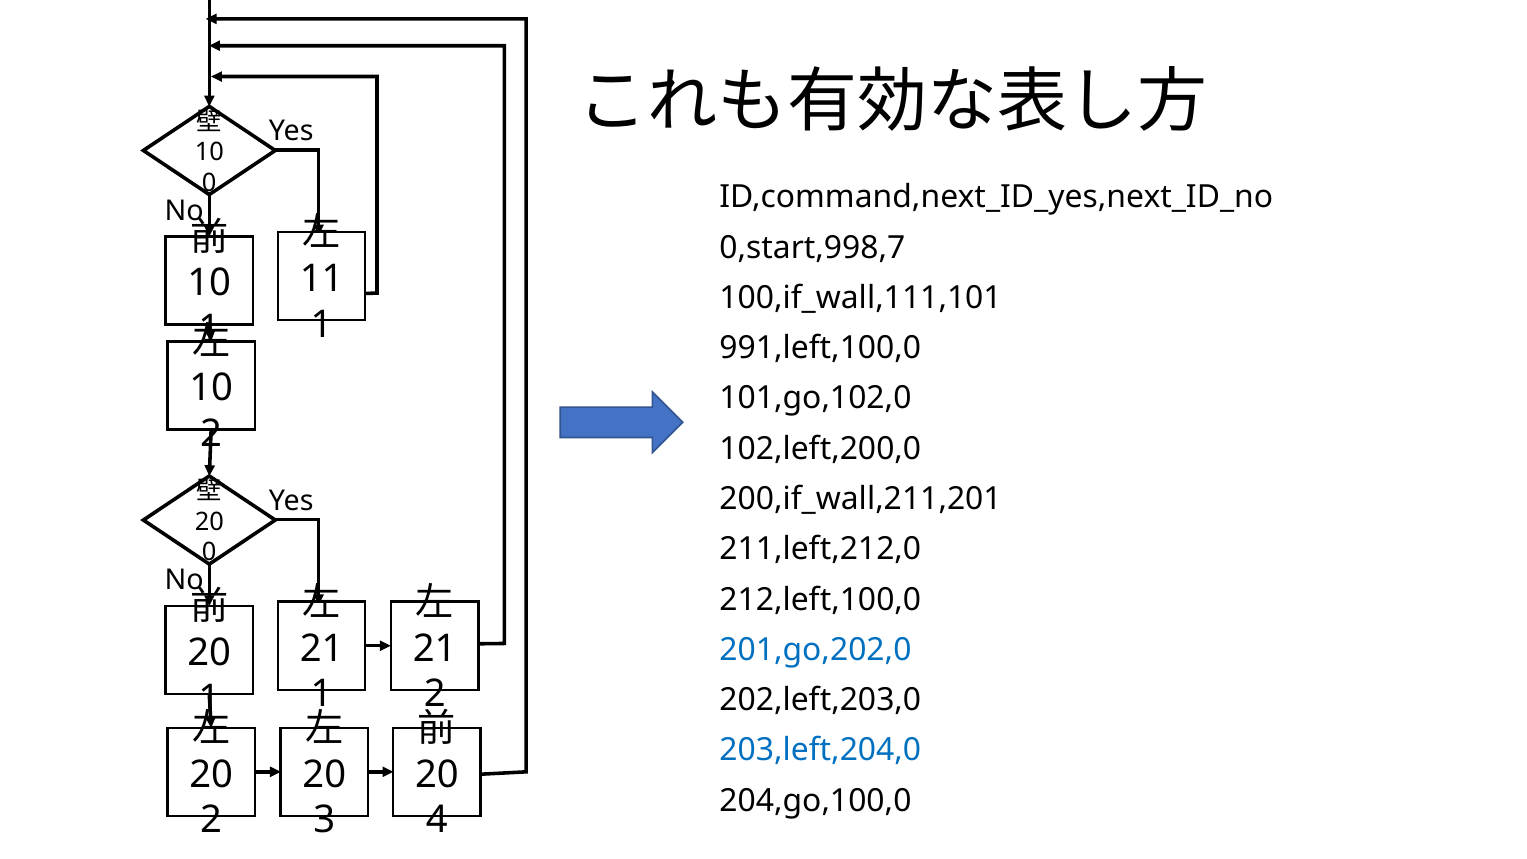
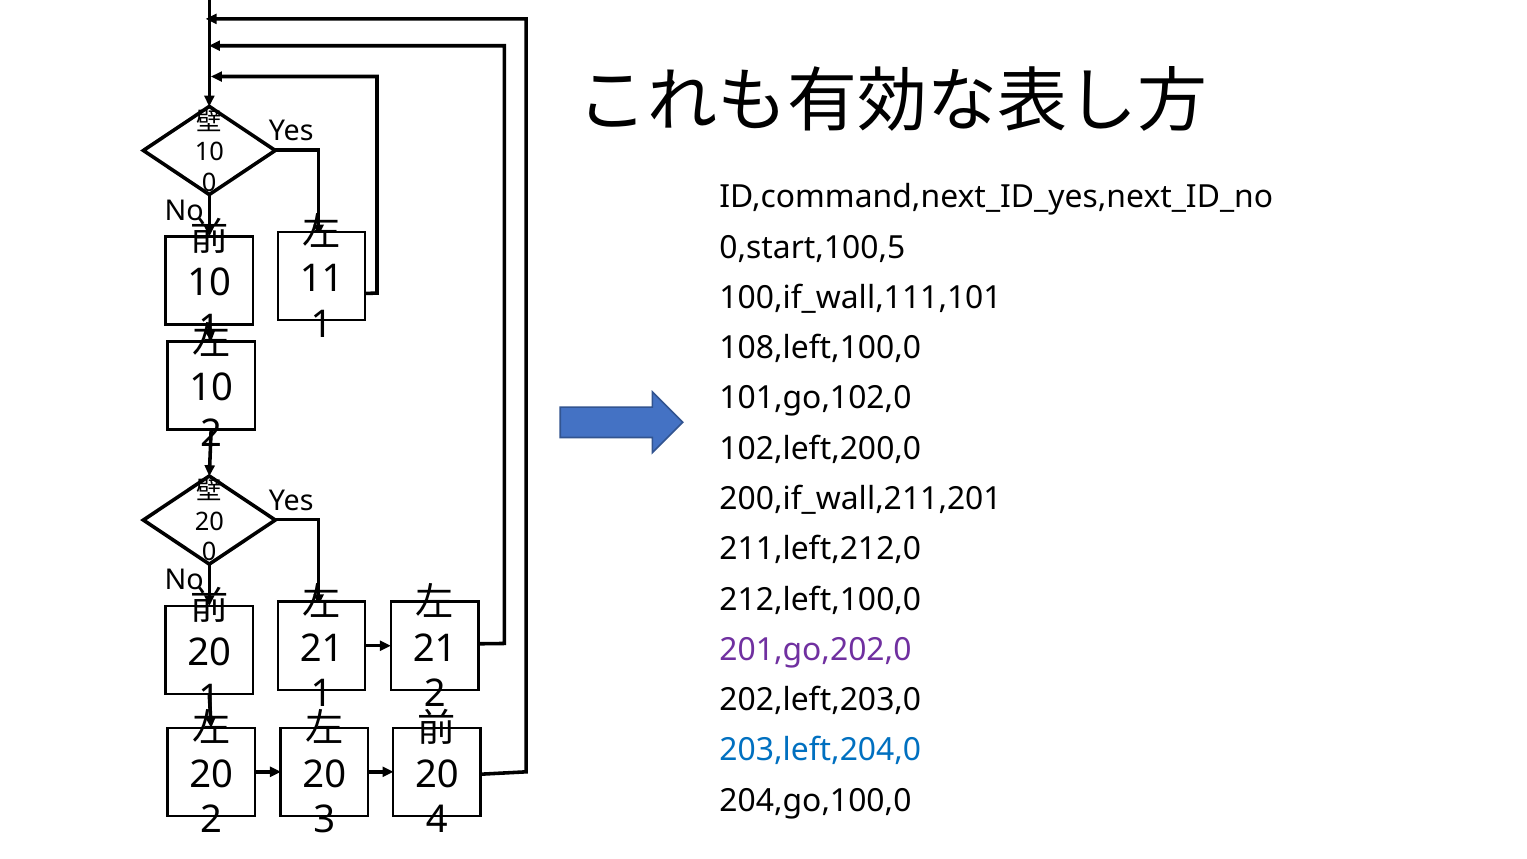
0,start,998,7: 0,start,998,7 -> 0,start,100,5
991,left,100,0: 991,left,100,0 -> 108,left,100,0
201,go,202,0 colour: blue -> purple
